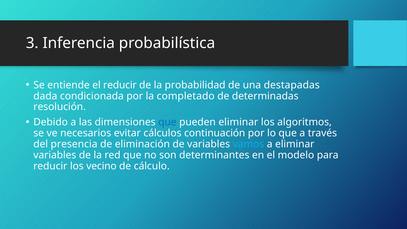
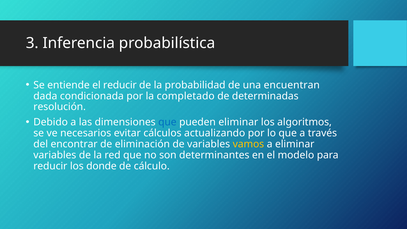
destapadas: destapadas -> encuentran
continuación: continuación -> actualizando
presencia: presencia -> encontrar
vamos colour: light blue -> yellow
vecino: vecino -> donde
